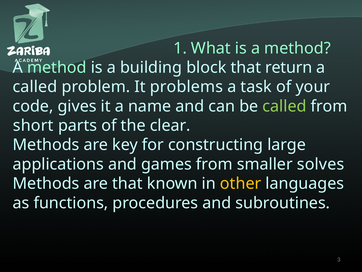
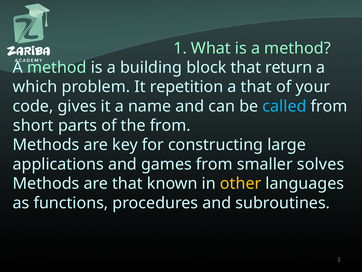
called at (35, 87): called -> which
problems: problems -> repetition
a task: task -> that
called at (285, 106) colour: light green -> light blue
the clear: clear -> from
